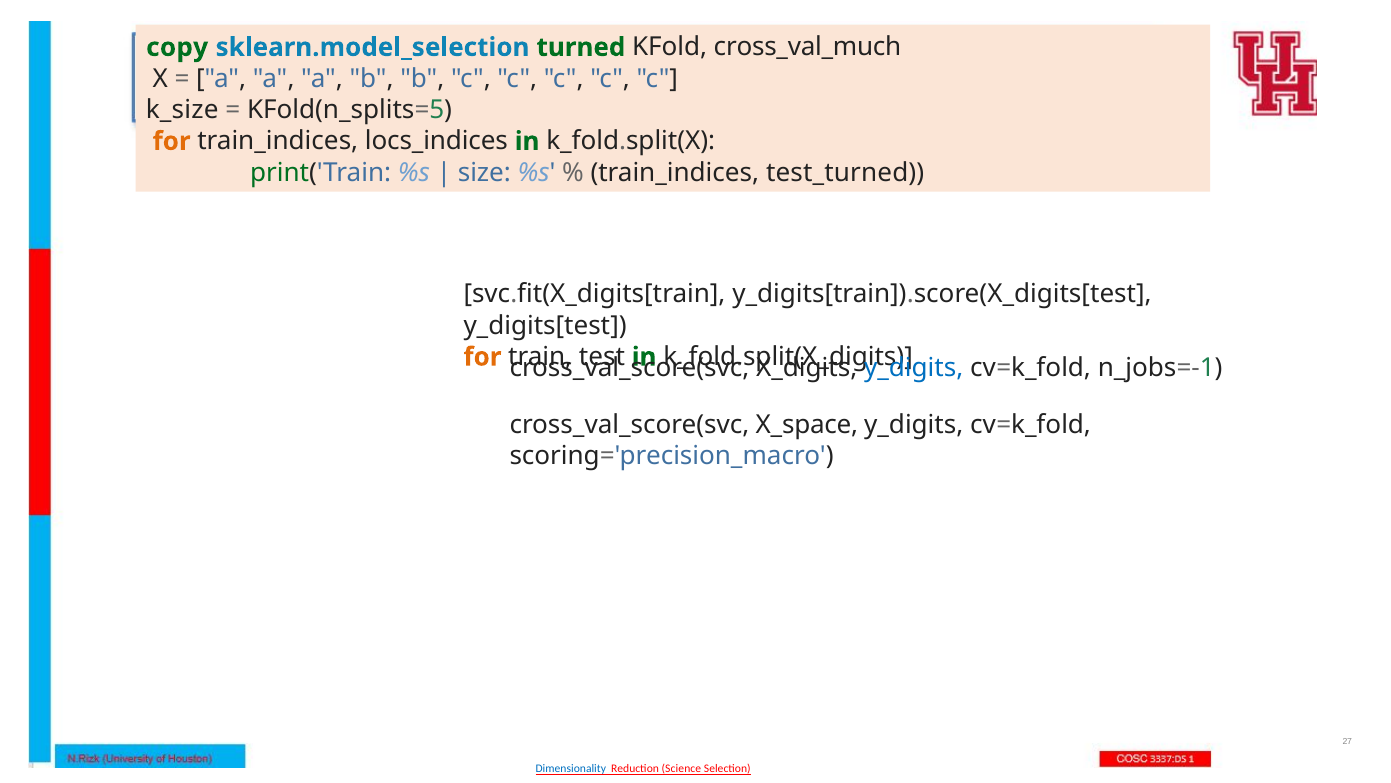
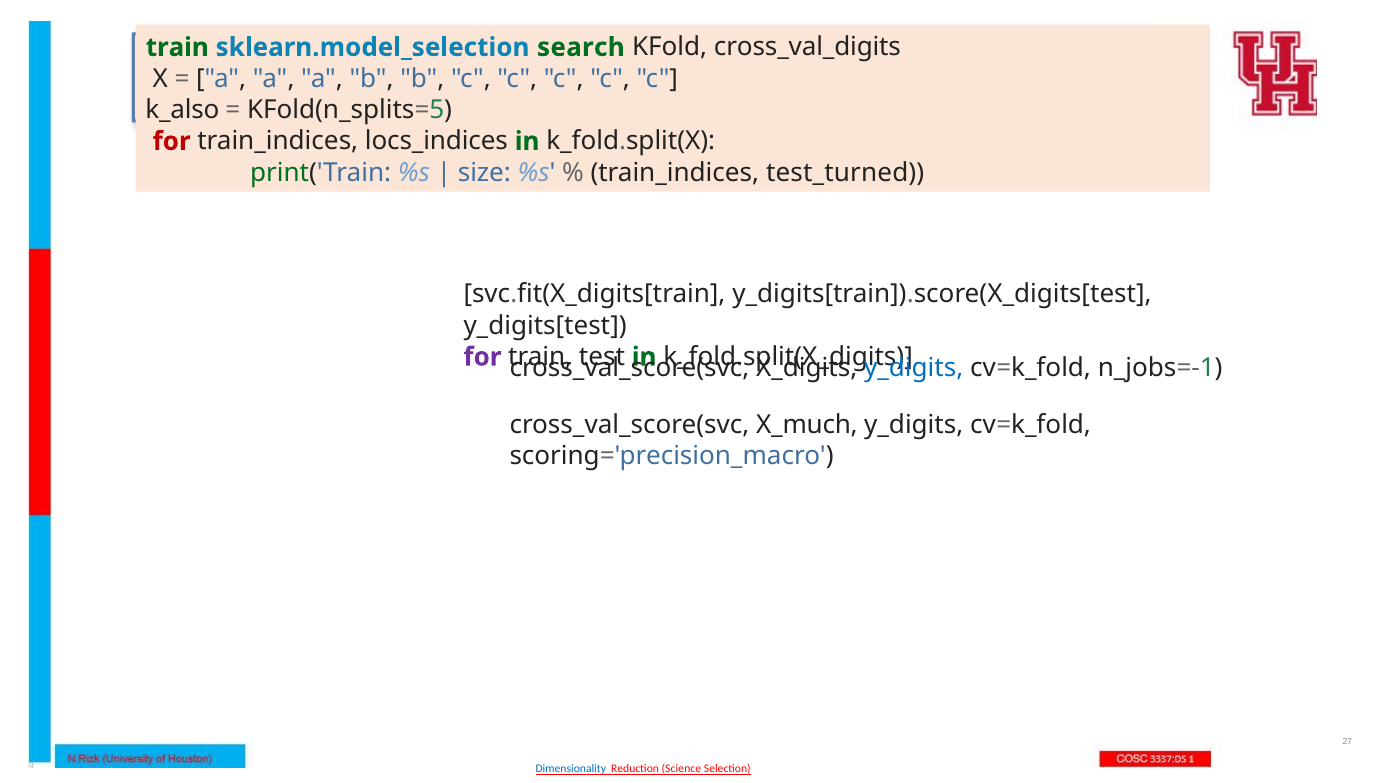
copy at (177, 47): copy -> train
turned: turned -> search
cross_val_much: cross_val_much -> cross_val_digits
k_size: k_size -> k_also
for at (172, 141) colour: orange -> red
for at (482, 357) colour: orange -> purple
X_space: X_space -> X_much
